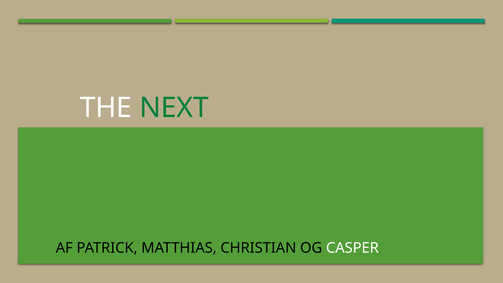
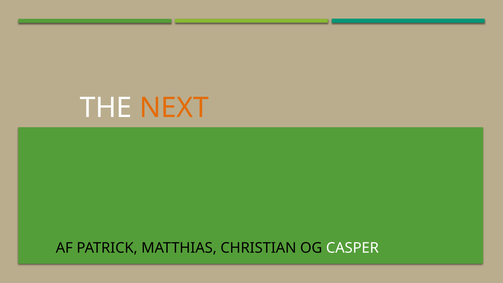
NEXT colour: green -> orange
